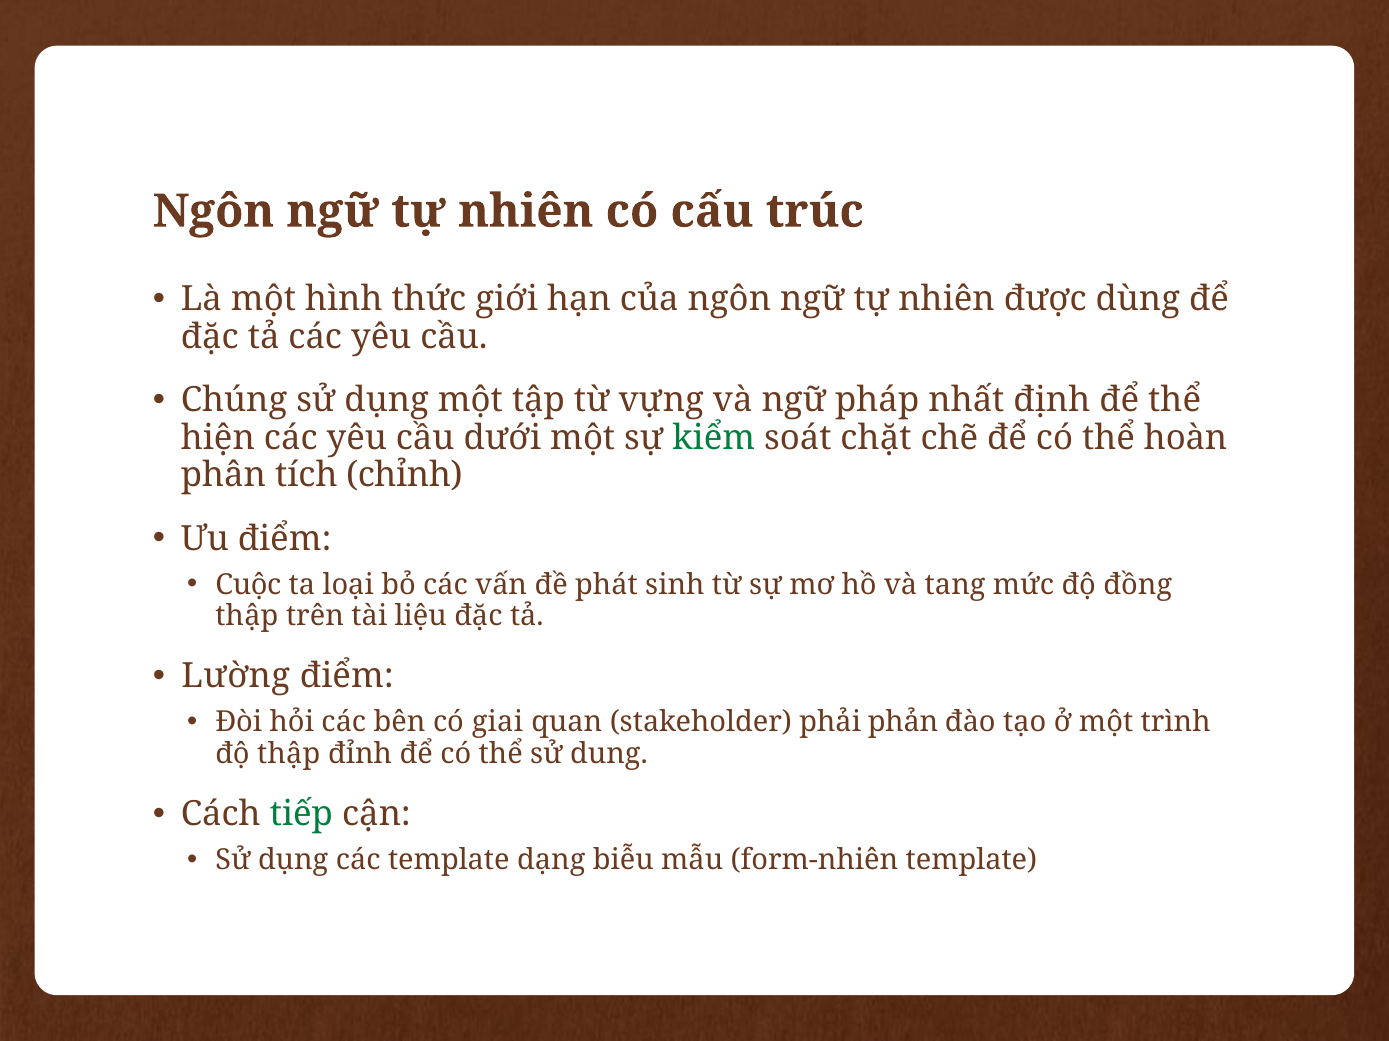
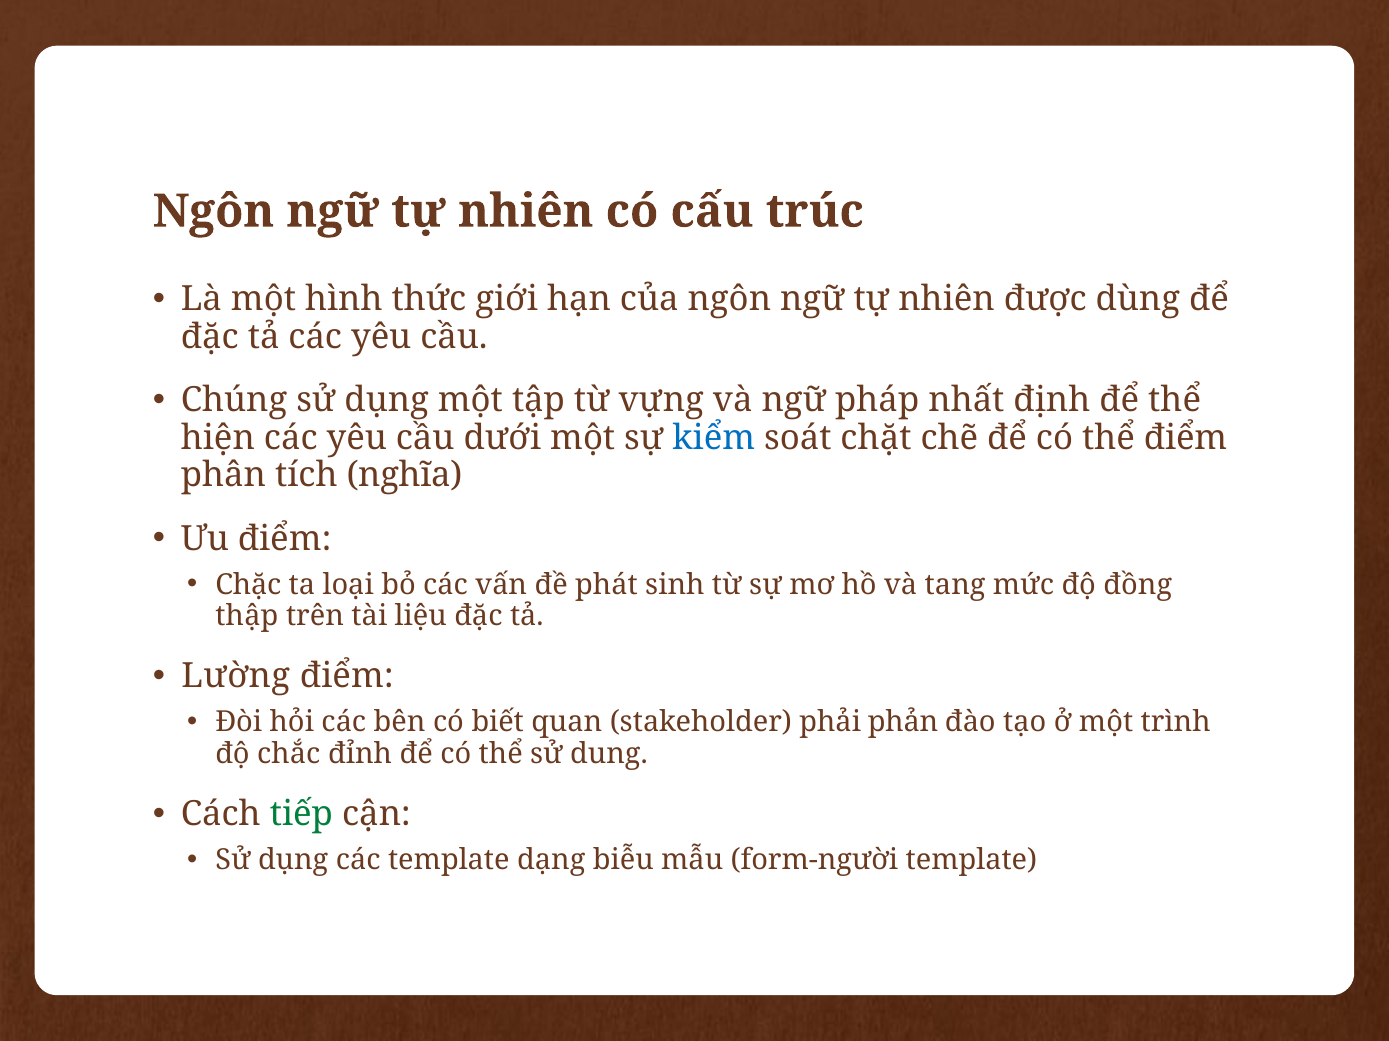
kiểm colour: green -> blue
thể hoàn: hoàn -> điểm
chỉnh: chỉnh -> nghĩa
Cuộc: Cuộc -> Chặc
giai: giai -> biết
độ thập: thập -> chắc
form-nhiên: form-nhiên -> form-người
